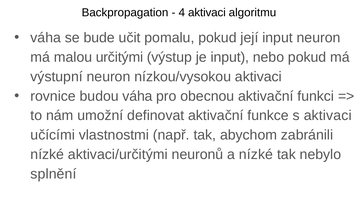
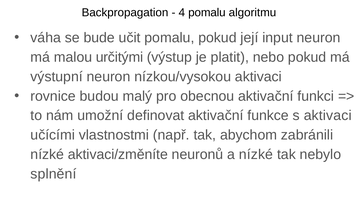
4 aktivaci: aktivaci -> pomalu
je input: input -> platit
budou váha: váha -> malý
aktivaci/určitými: aktivaci/určitými -> aktivaci/změníte
